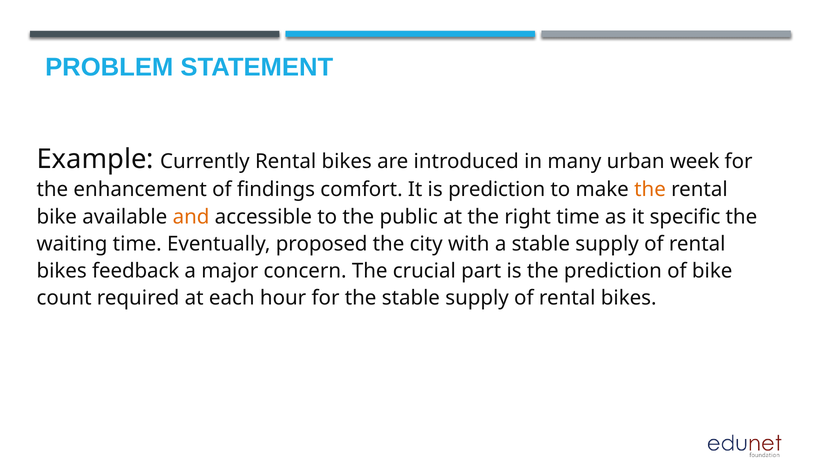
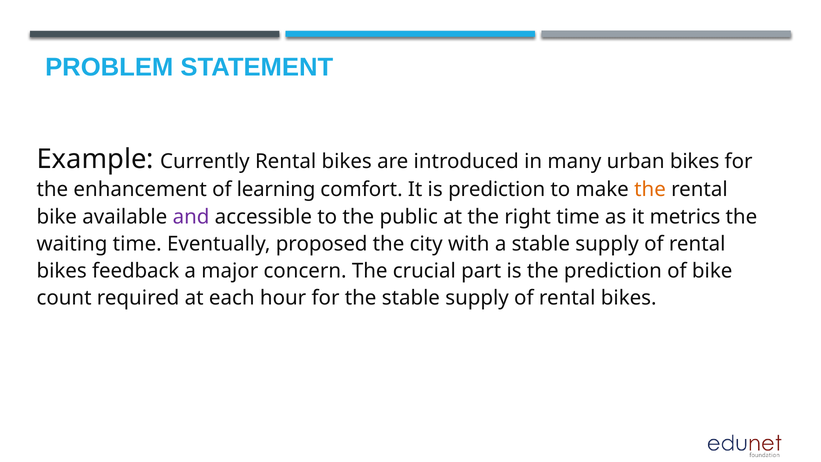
urban week: week -> bikes
findings: findings -> learning
and colour: orange -> purple
specific: specific -> metrics
